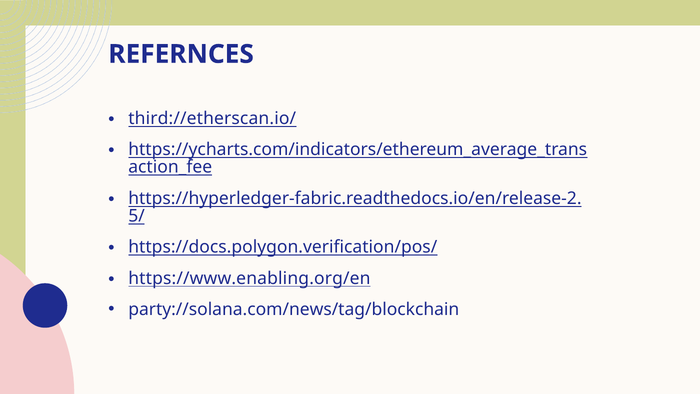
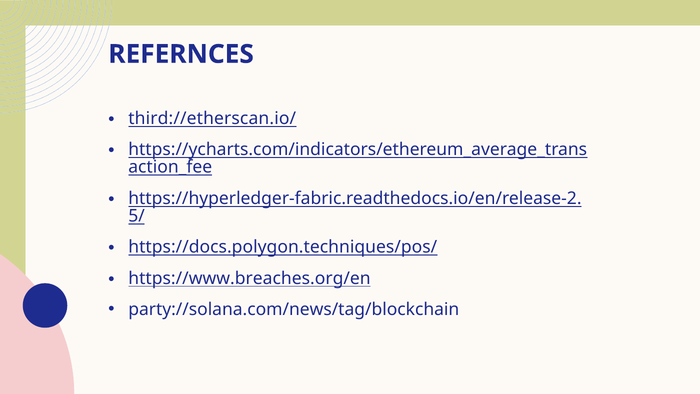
https://docs.polygon.verification/pos/: https://docs.polygon.verification/pos/ -> https://docs.polygon.techniques/pos/
https://www.enabling.org/en: https://www.enabling.org/en -> https://www.breaches.org/en
